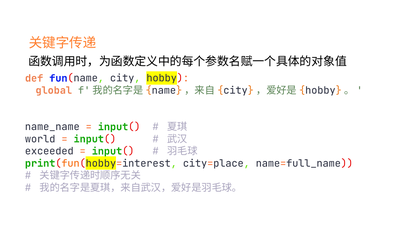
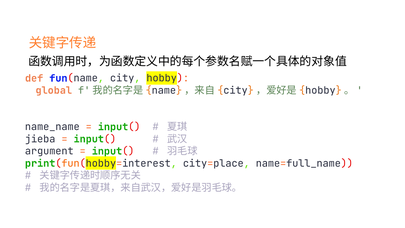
world: world -> jieba
exceeded: exceeded -> argument
